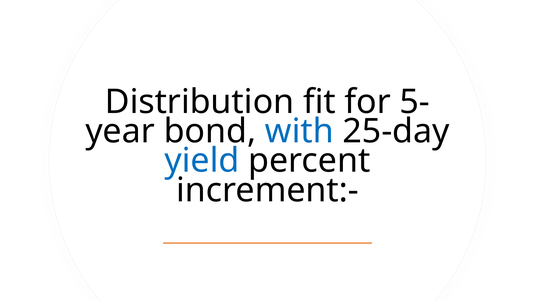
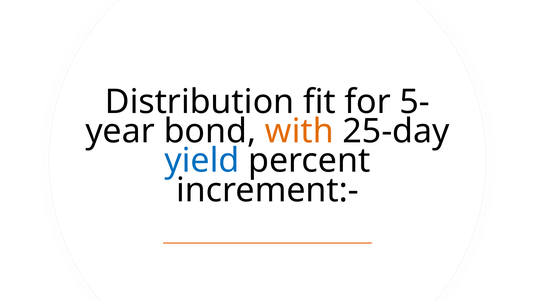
with colour: blue -> orange
